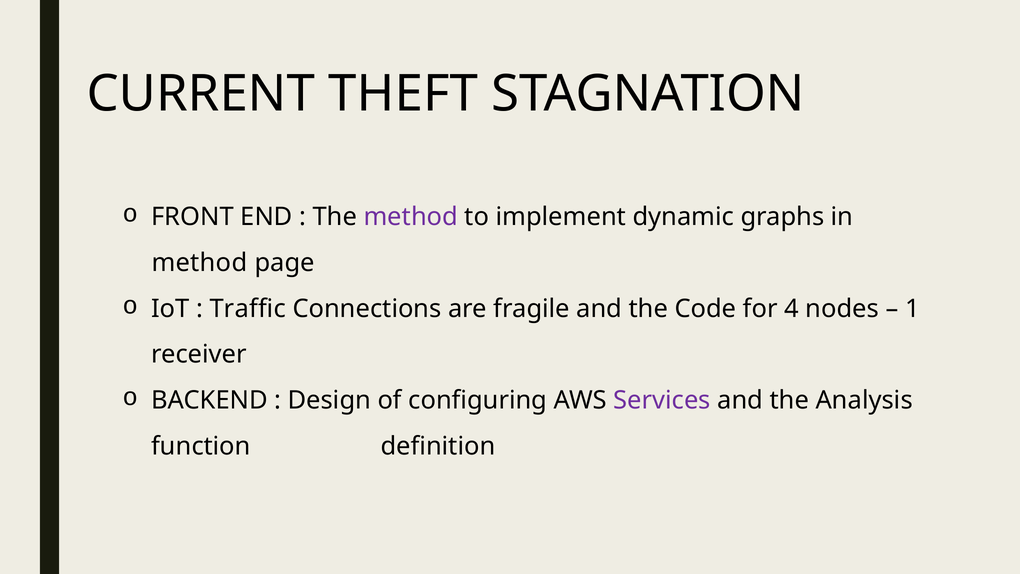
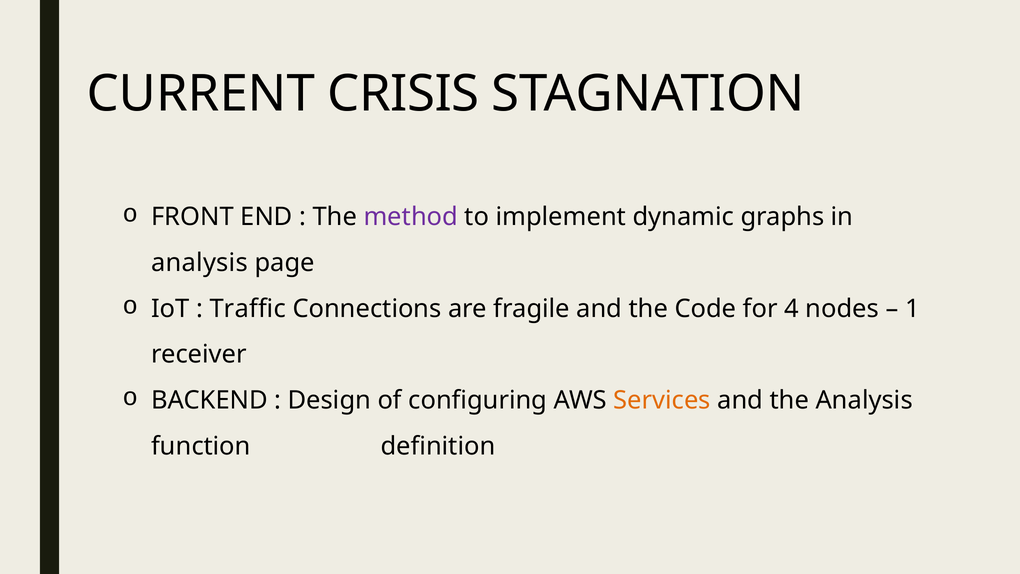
THEFT: THEFT -> CRISIS
method at (200, 263): method -> analysis
Services colour: purple -> orange
